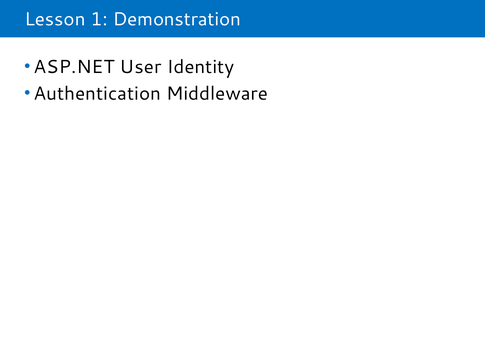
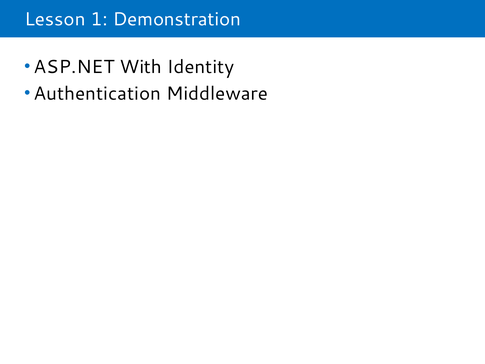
User: User -> With
